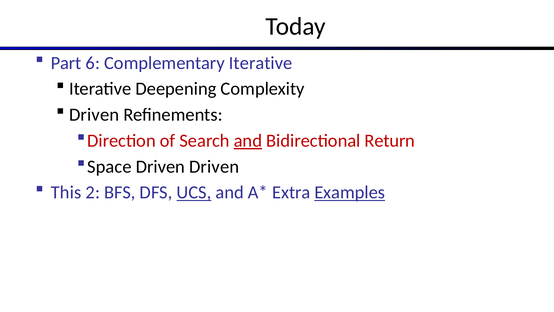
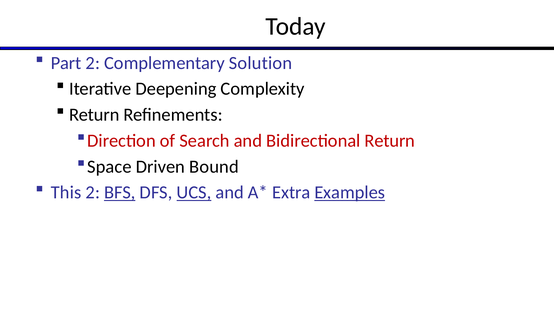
Part 6: 6 -> 2
Complementary Iterative: Iterative -> Solution
Driven at (94, 115): Driven -> Return
and at (248, 141) underline: present -> none
Driven Driven: Driven -> Bound
BFS underline: none -> present
